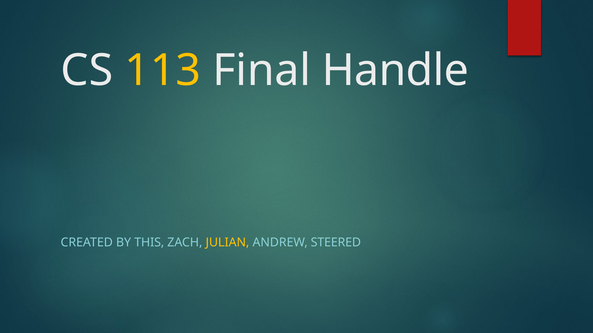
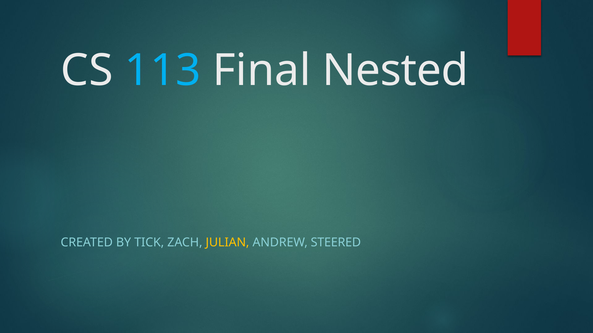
113 colour: yellow -> light blue
Handle: Handle -> Nested
THIS: THIS -> TICK
